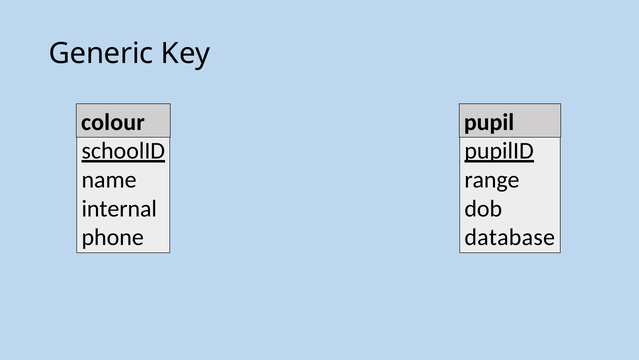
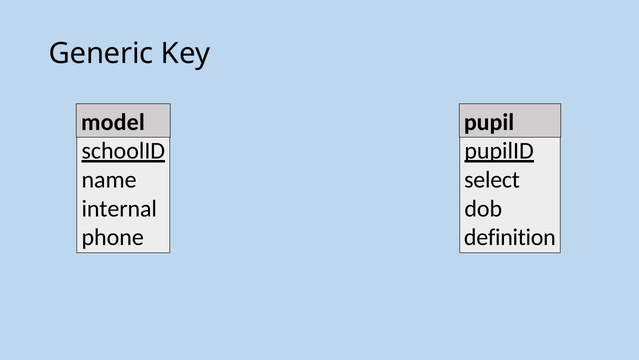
colour: colour -> model
range: range -> select
database: database -> definition
